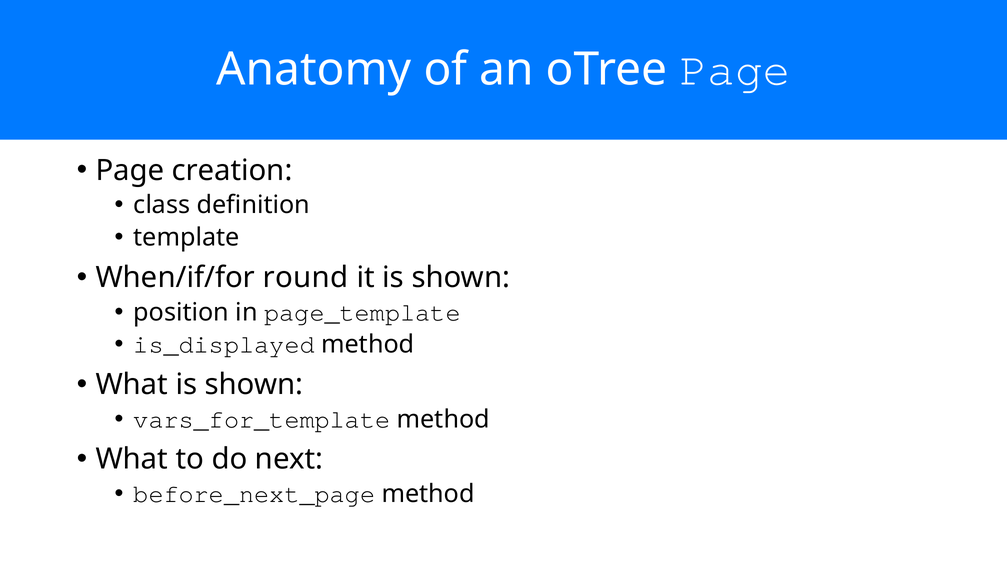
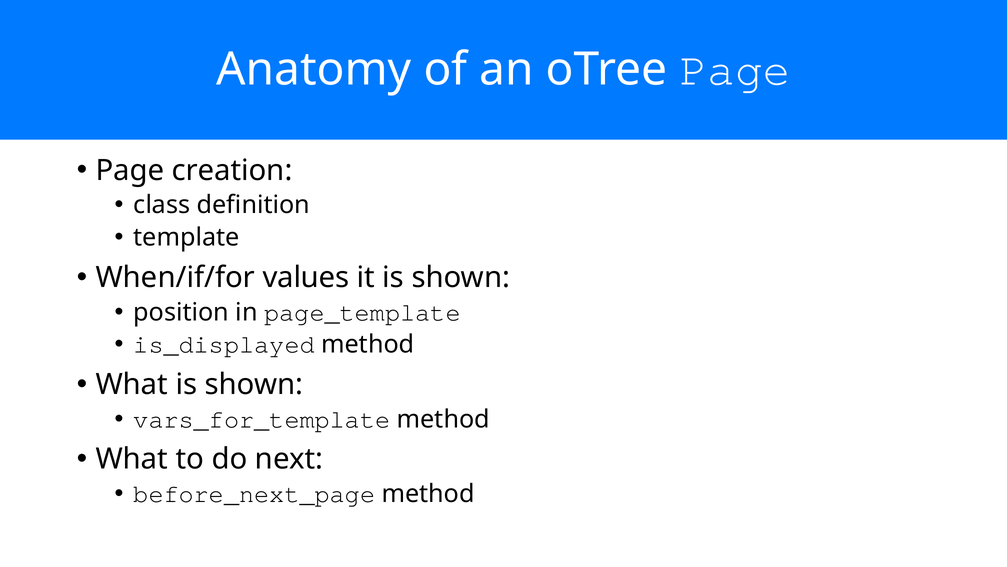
round: round -> values
